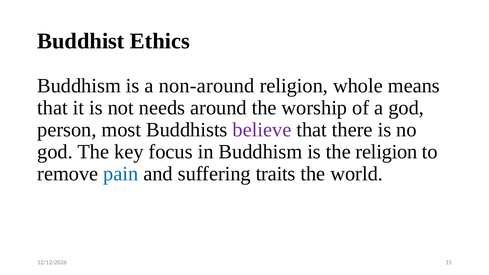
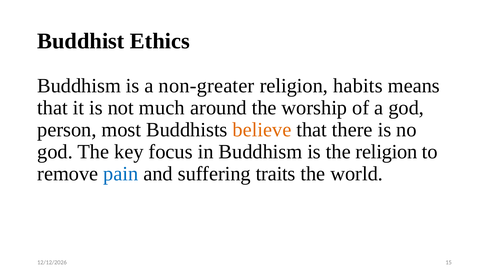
non-around: non-around -> non-greater
whole: whole -> habits
needs: needs -> much
believe colour: purple -> orange
